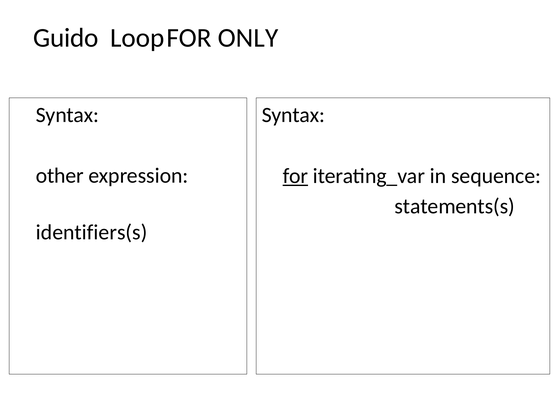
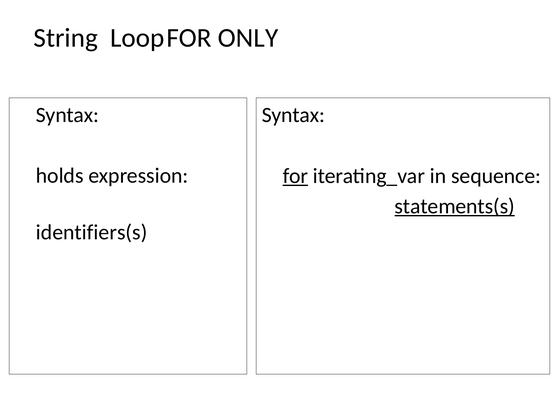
Guido: Guido -> String
other: other -> holds
statements(s underline: none -> present
